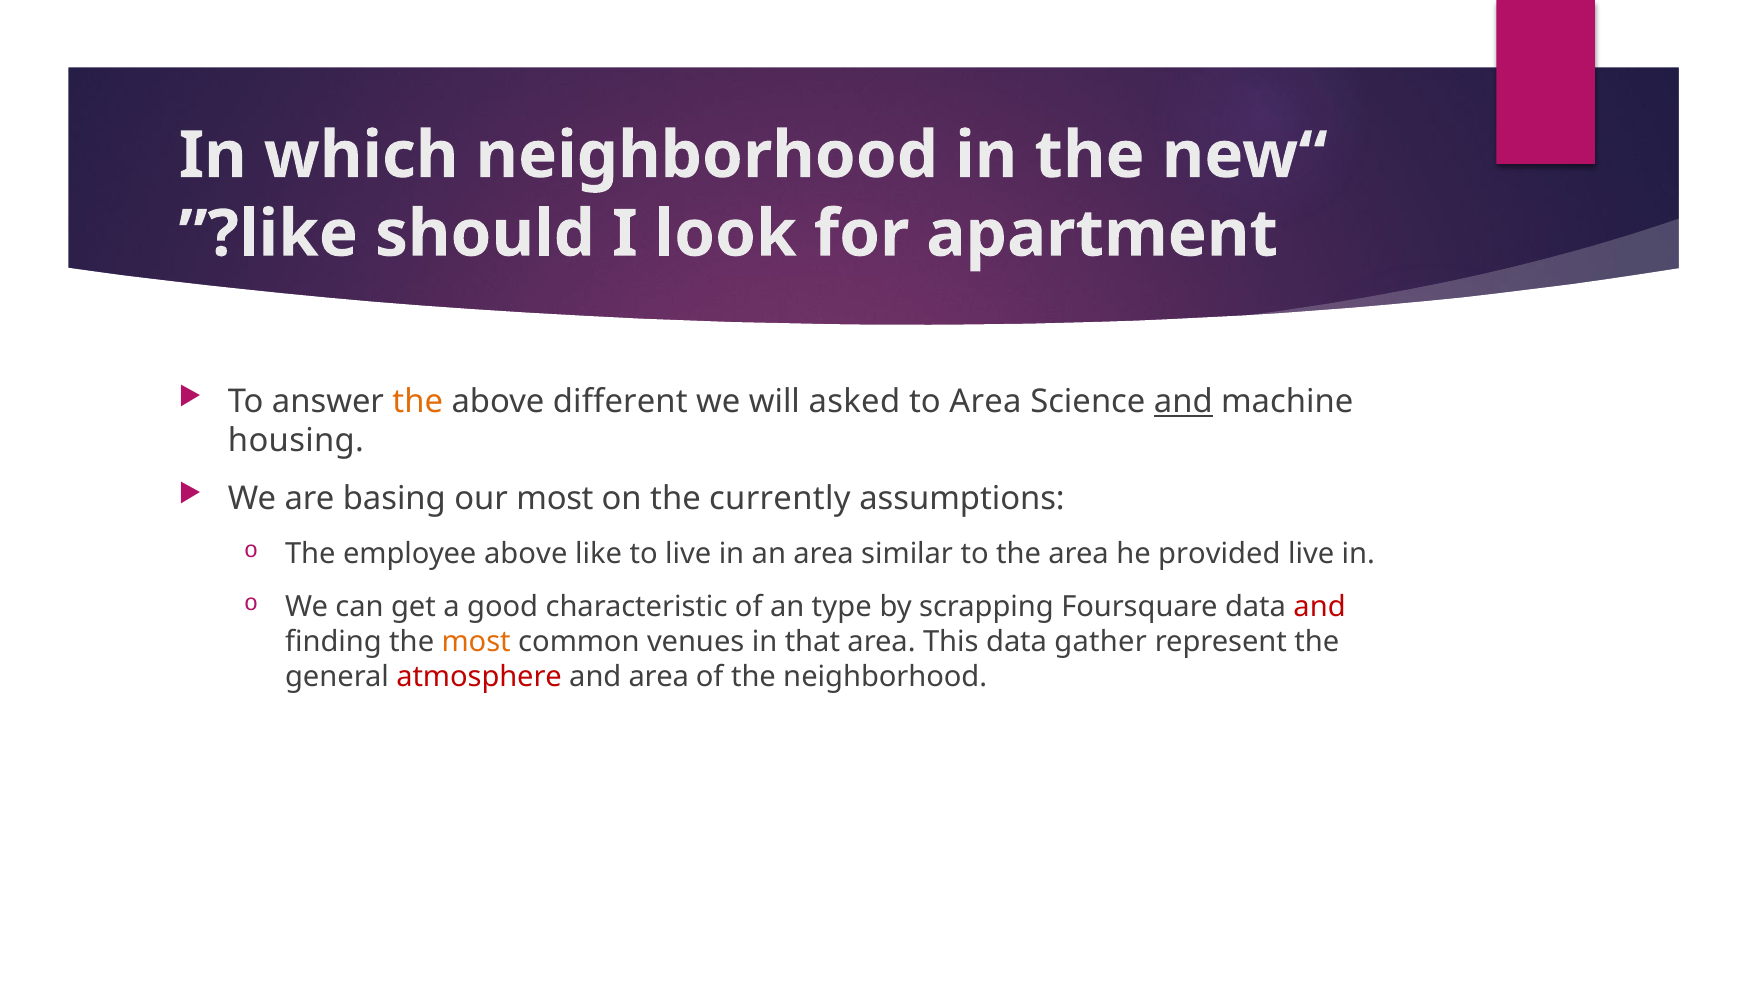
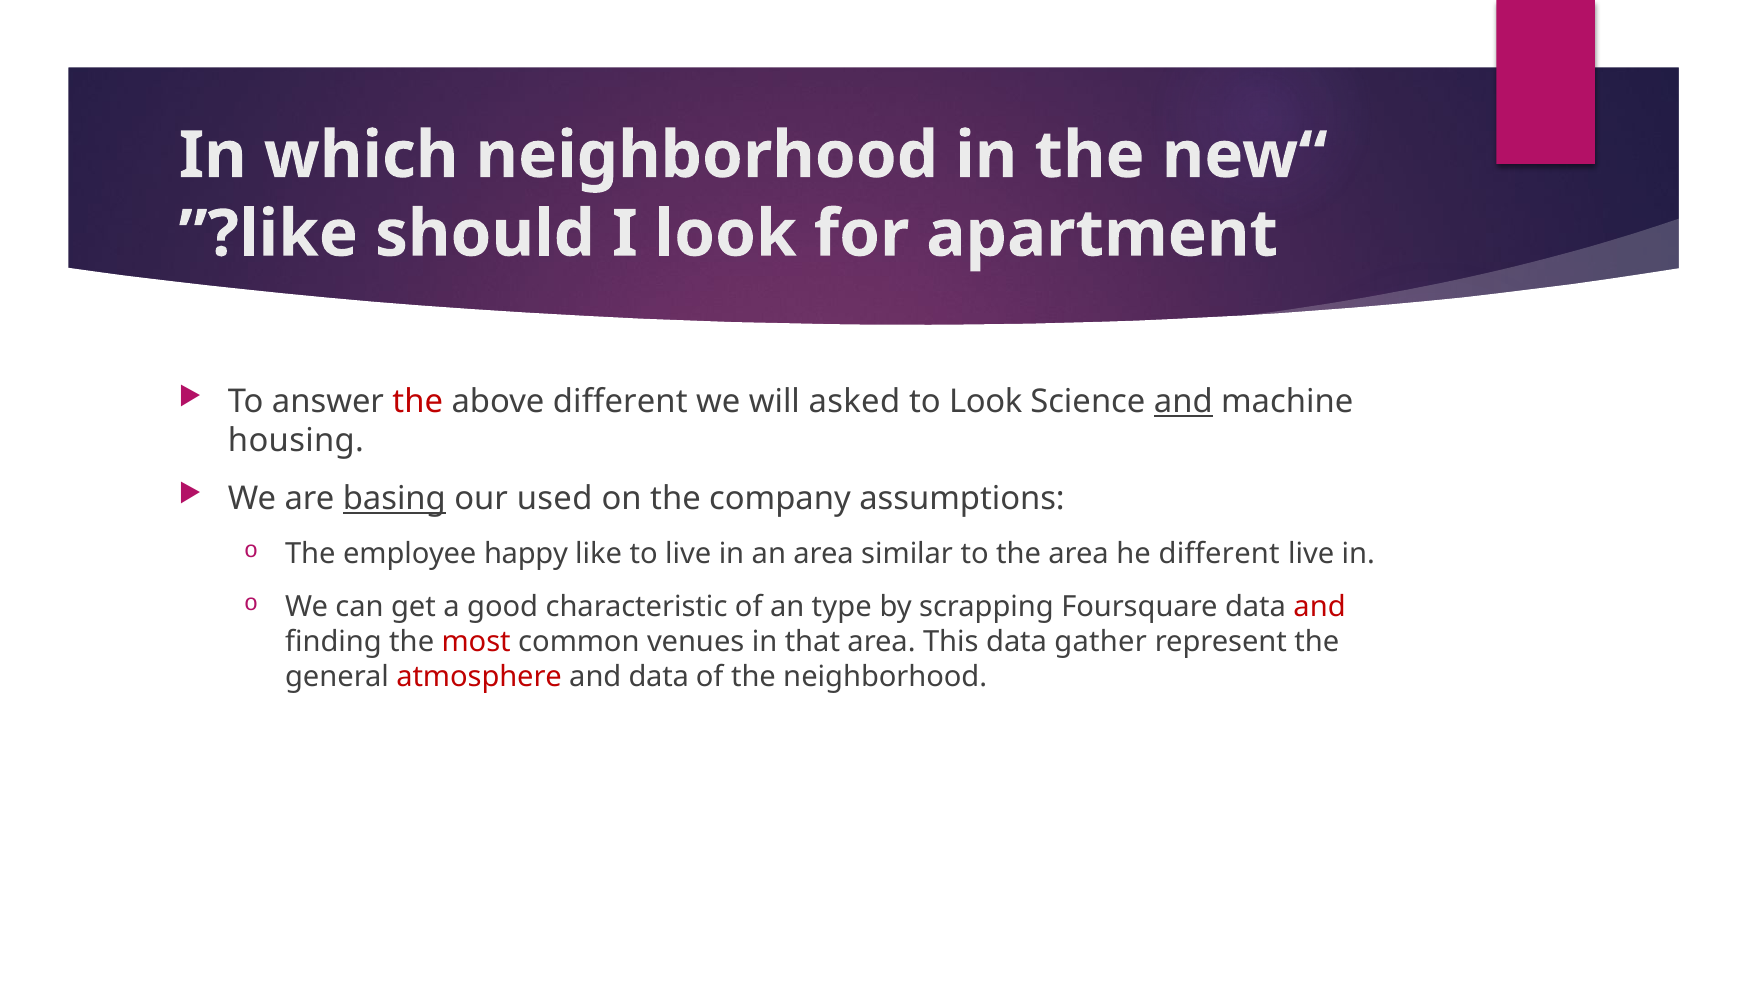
the at (418, 402) colour: orange -> red
to Area: Area -> Look
basing underline: none -> present
our most: most -> used
currently: currently -> company
employee above: above -> happy
he provided: provided -> different
most at (476, 642) colour: orange -> red
and area: area -> data
